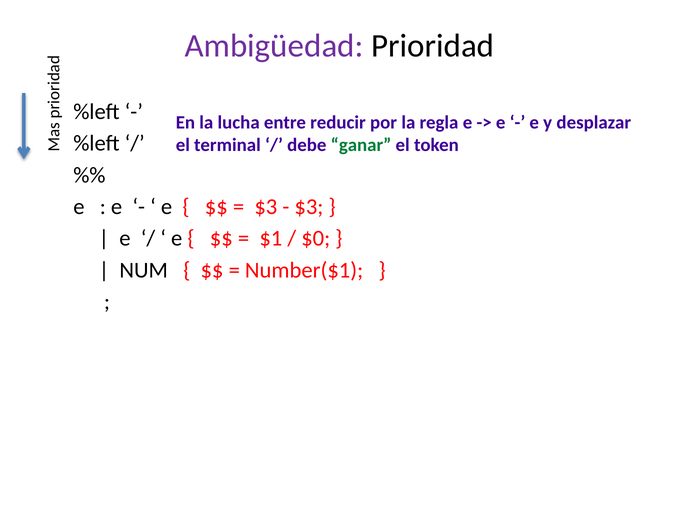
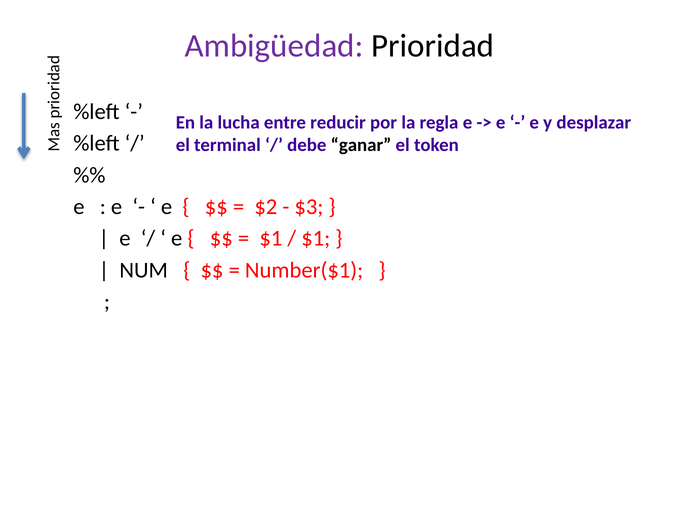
ganar colour: green -> black
$3 at (266, 207): $3 -> $2
$0 at (316, 239): $0 -> $1
